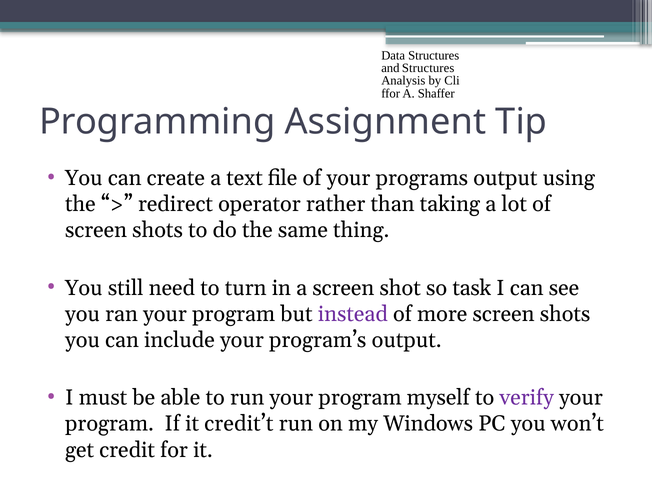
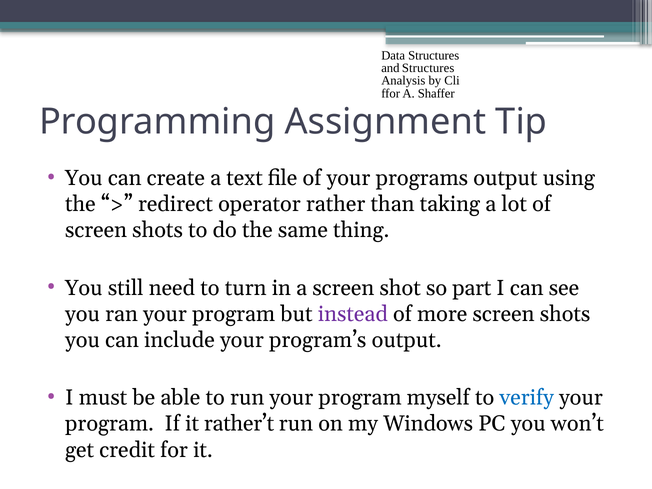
task: task -> part
verify colour: purple -> blue
credit’t: credit’t -> rather’t
